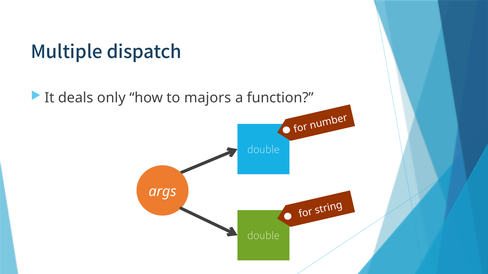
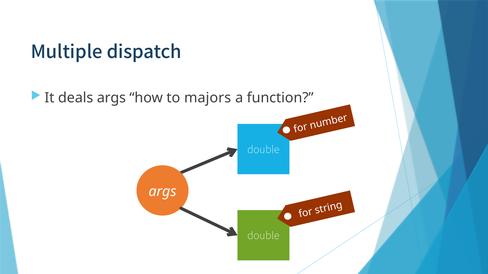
deals only: only -> args
